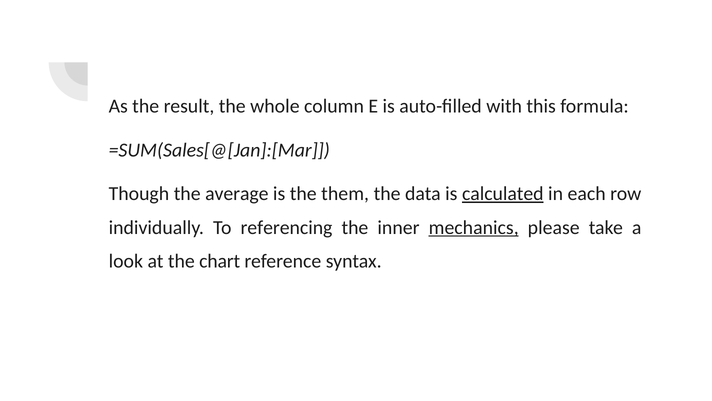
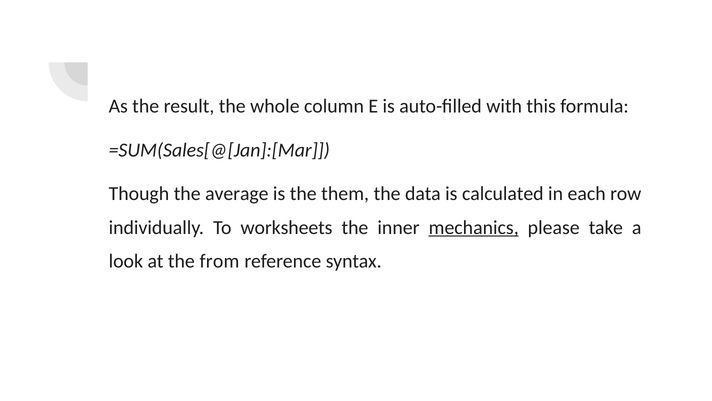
calculated underline: present -> none
referencing: referencing -> worksheets
chart: chart -> from
